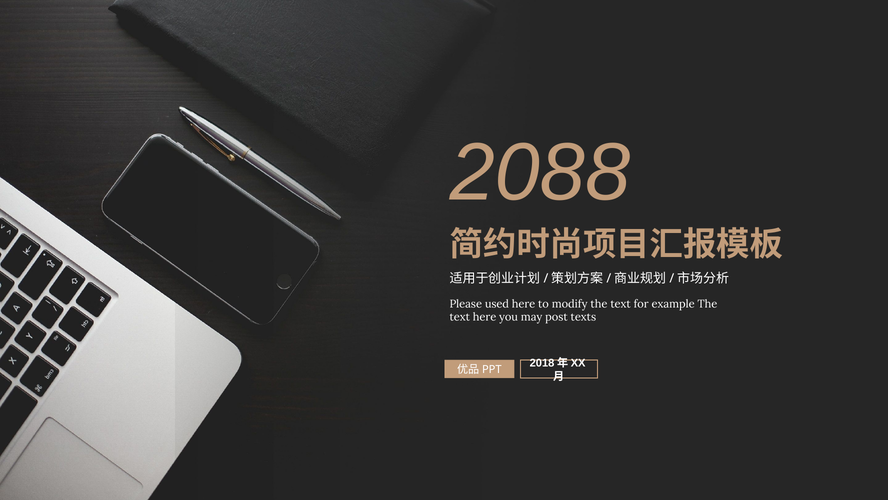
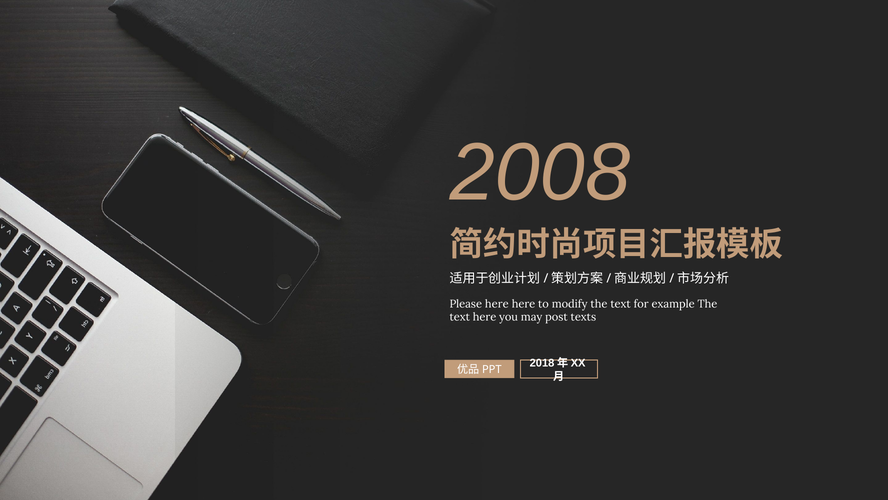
2088: 2088 -> 2008
Please used: used -> here
